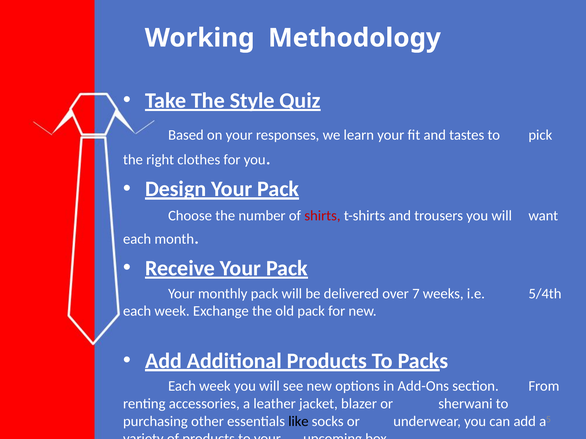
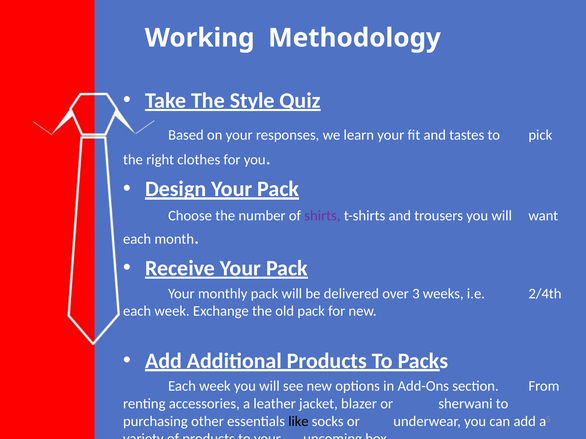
shirts colour: red -> purple
7: 7 -> 3
5/4th: 5/4th -> 2/4th
